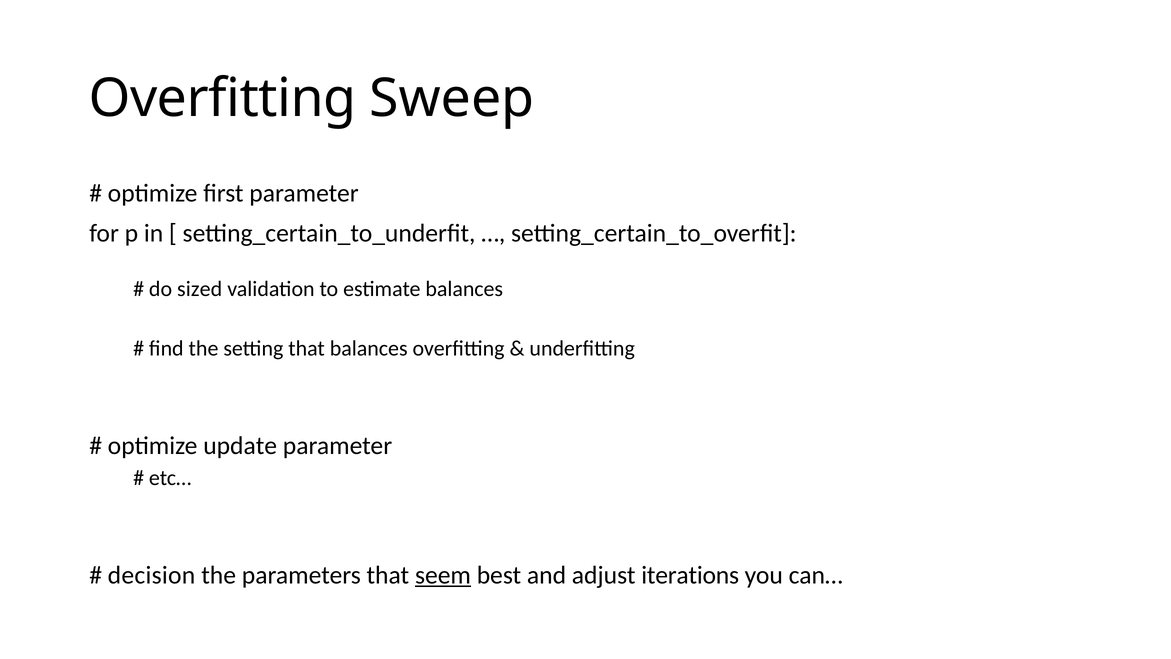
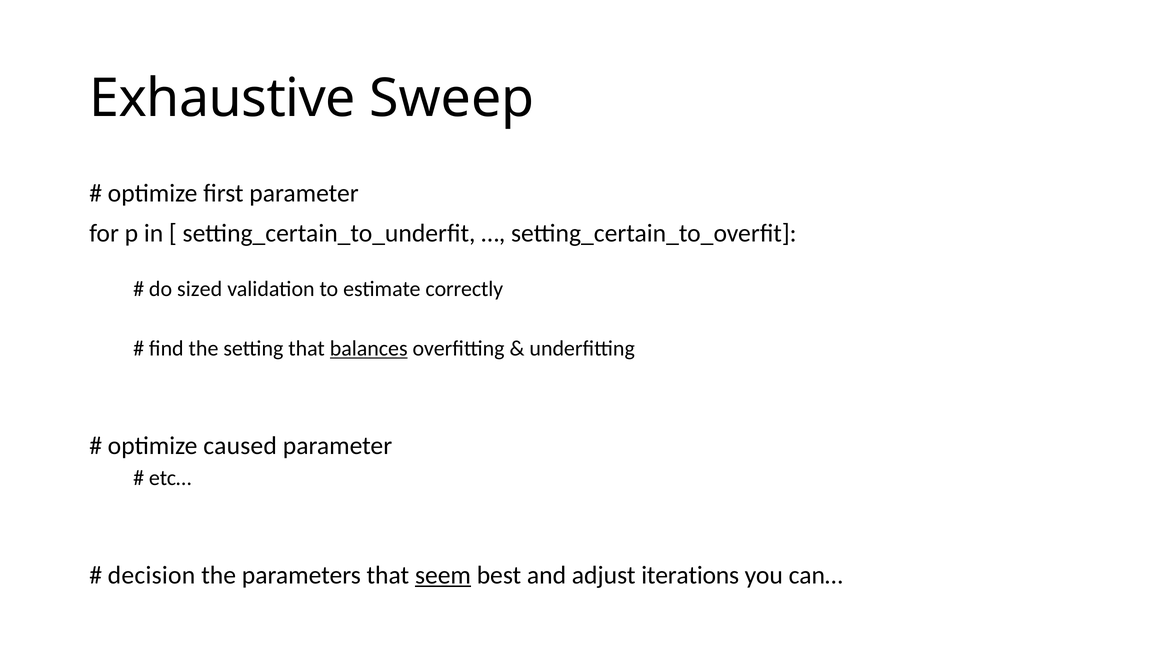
Overfitting at (223, 98): Overfitting -> Exhaustive
estimate balances: balances -> correctly
balances at (369, 348) underline: none -> present
update: update -> caused
